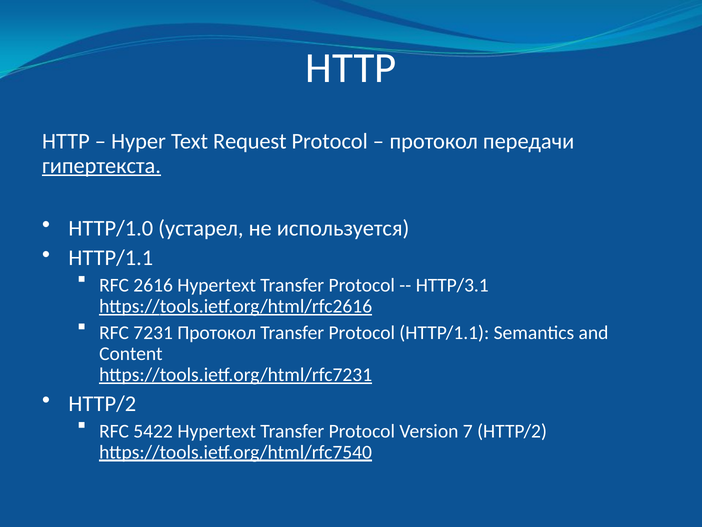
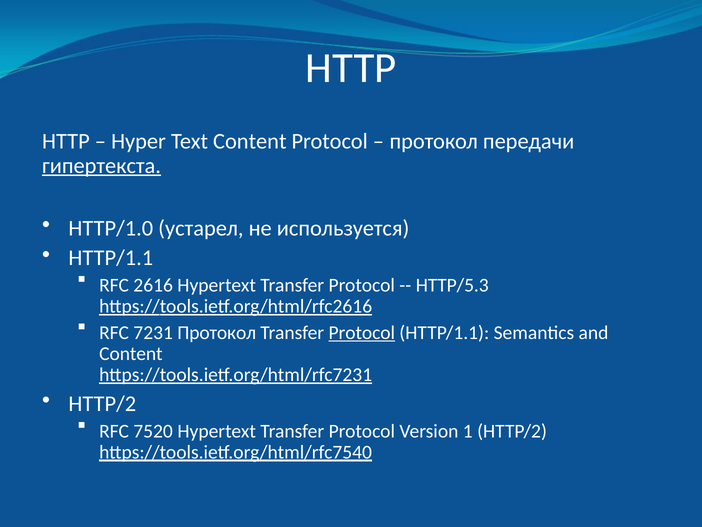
Text Request: Request -> Content
HTTP/3.1: HTTP/3.1 -> HTTP/5.3
Protocol at (362, 332) underline: none -> present
5422: 5422 -> 7520
7: 7 -> 1
